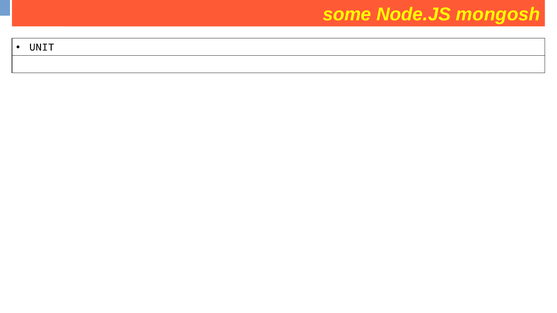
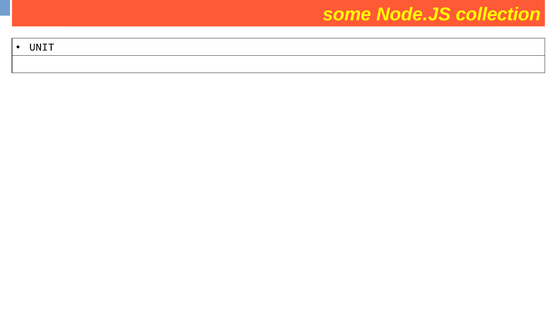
mongosh at (498, 14): mongosh -> collection
